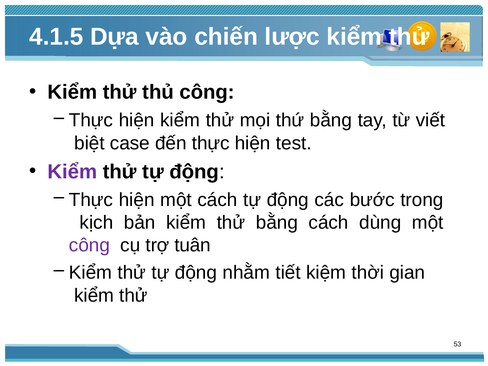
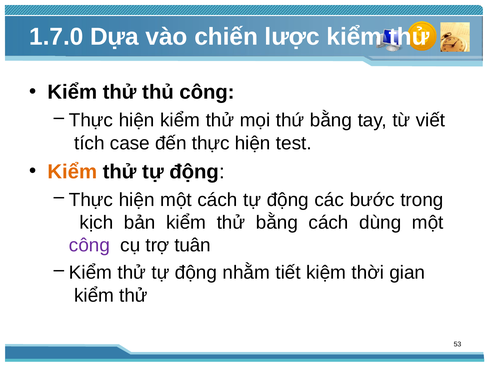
4.1.5: 4.1.5 -> 1.7.0
biệt: biệt -> tích
Kiểm at (72, 172) colour: purple -> orange
